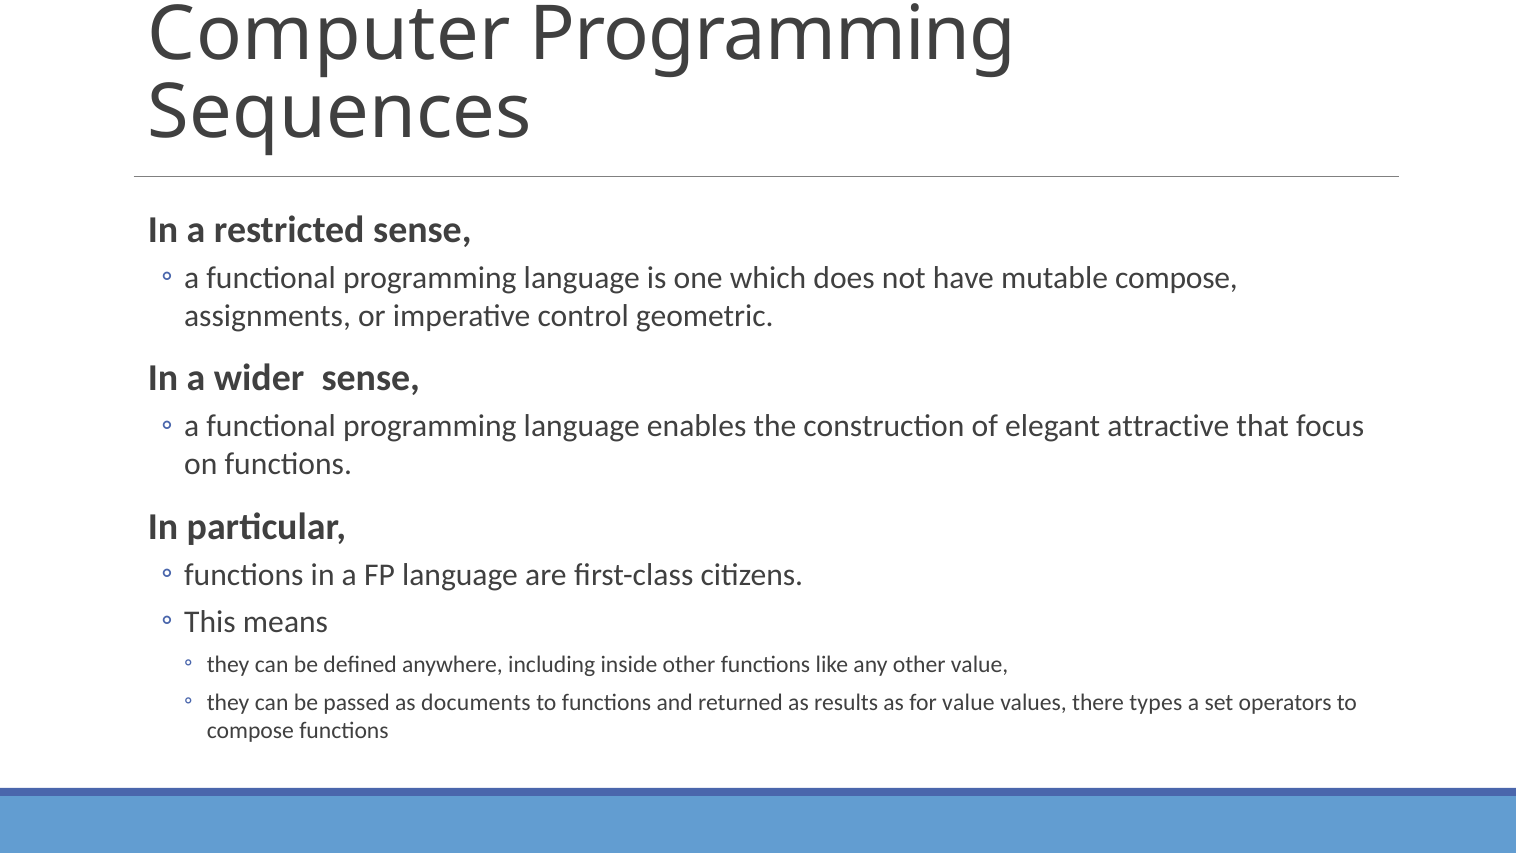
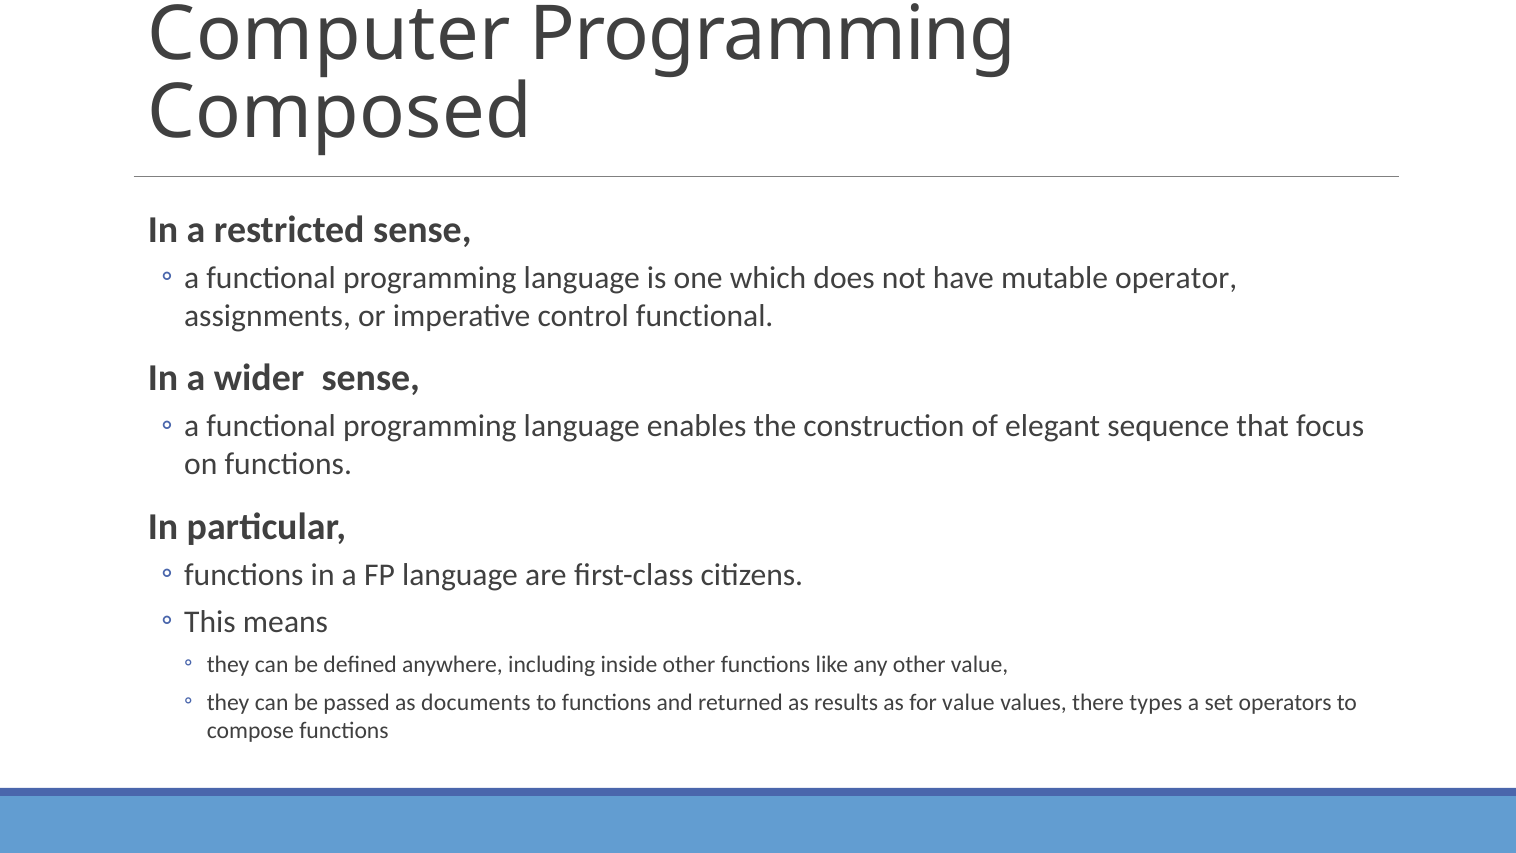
Sequences: Sequences -> Composed
mutable compose: compose -> operator
control geometric: geometric -> functional
attractive: attractive -> sequence
